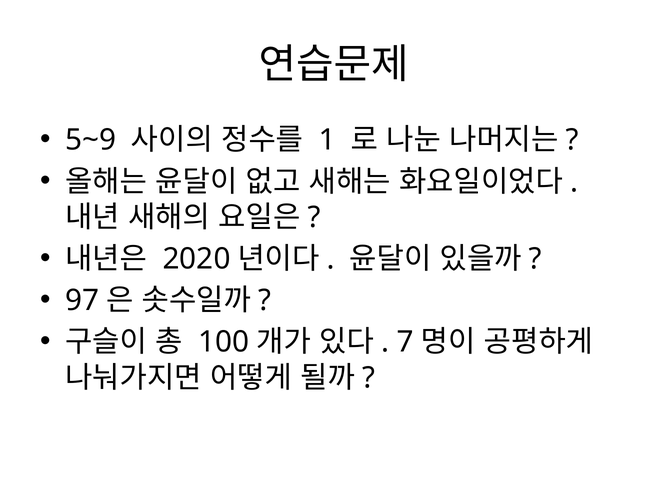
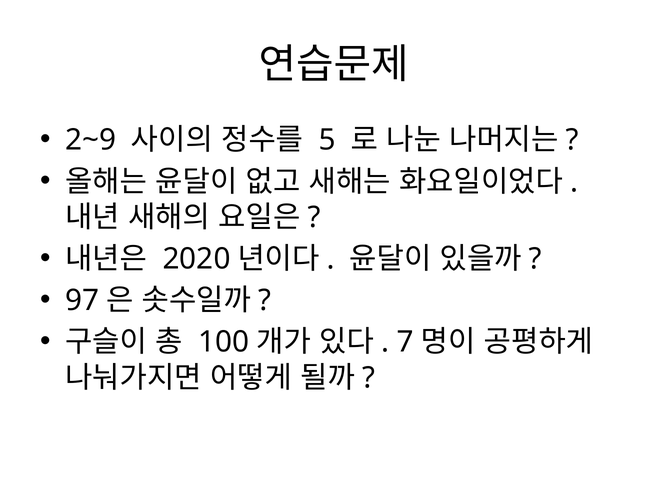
5~9: 5~9 -> 2~9
1: 1 -> 5
